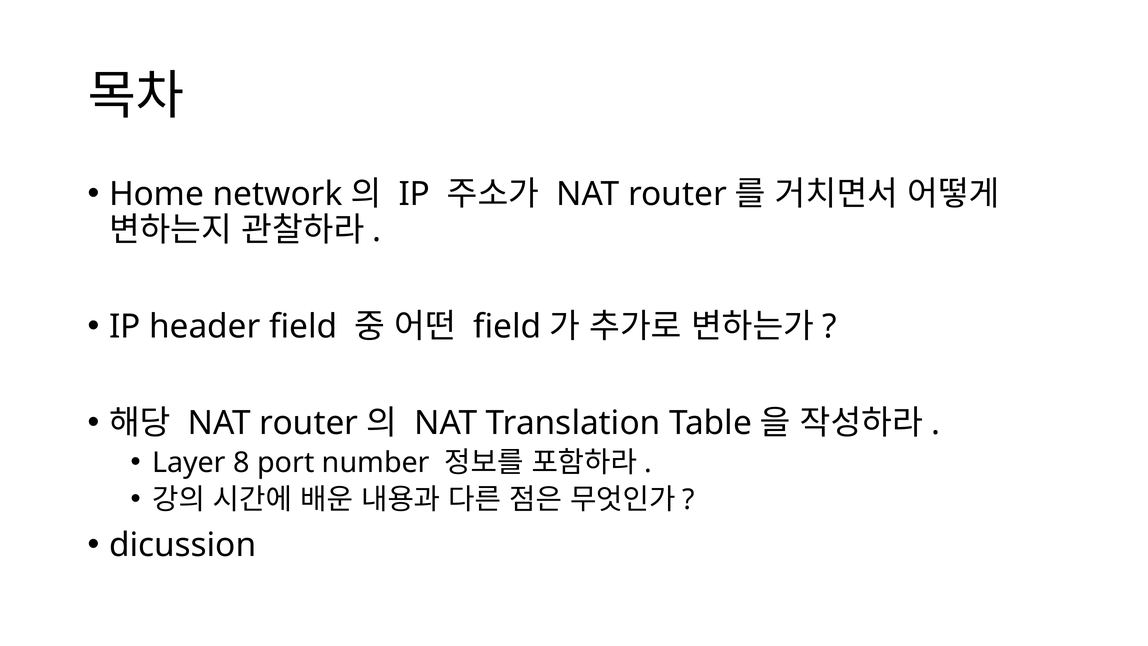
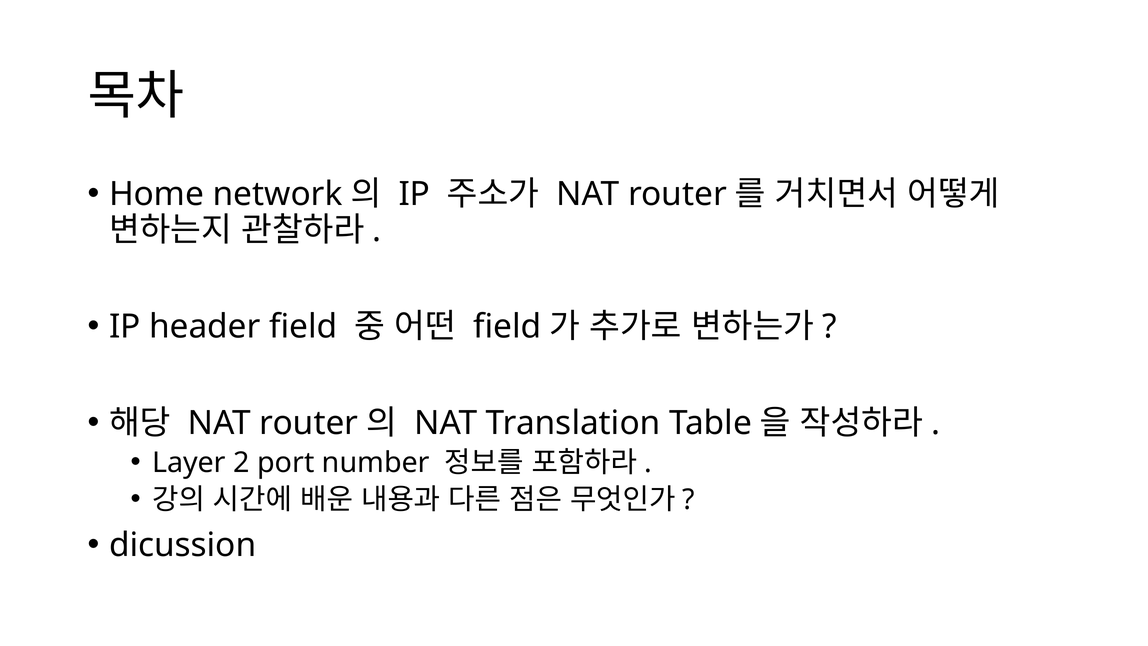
8: 8 -> 2
